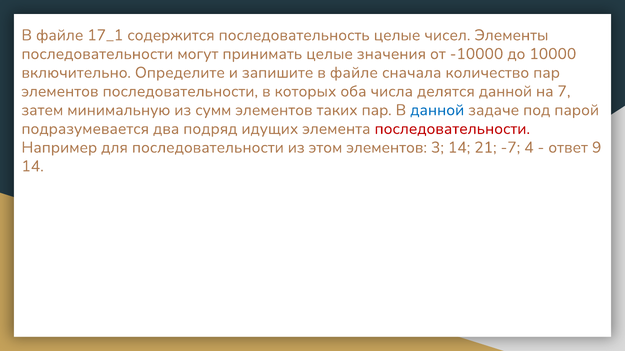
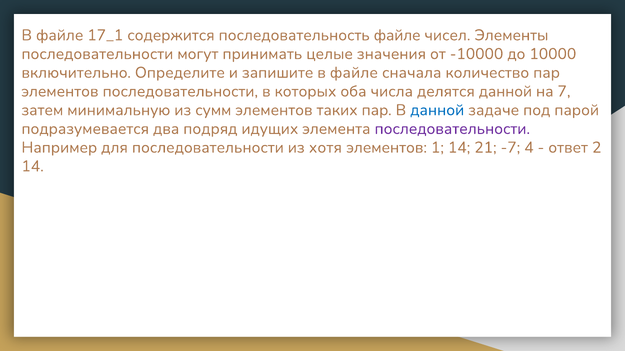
последовательность целые: целые -> файле
последовательности at (452, 129) colour: red -> purple
этом: этом -> хотя
3: 3 -> 1
9: 9 -> 2
